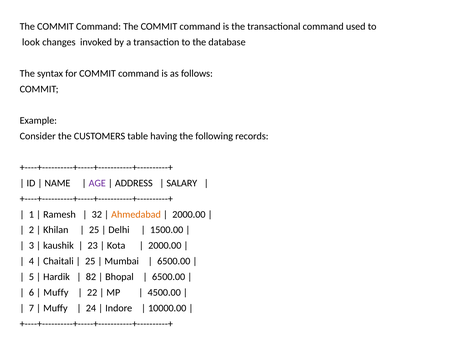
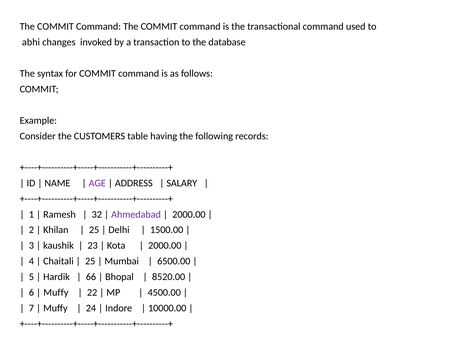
look: look -> abhi
Ahmedabad colour: orange -> purple
82: 82 -> 66
6500.00 at (169, 277): 6500.00 -> 8520.00
